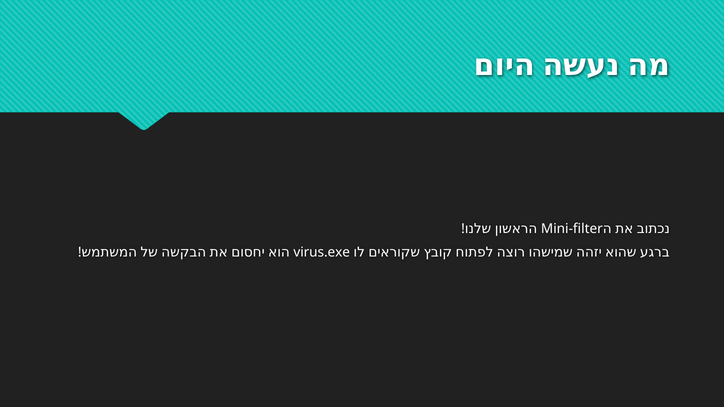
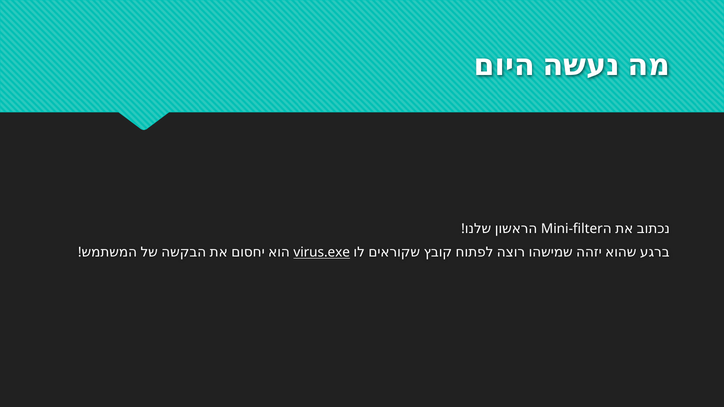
virus.exe underline: none -> present
